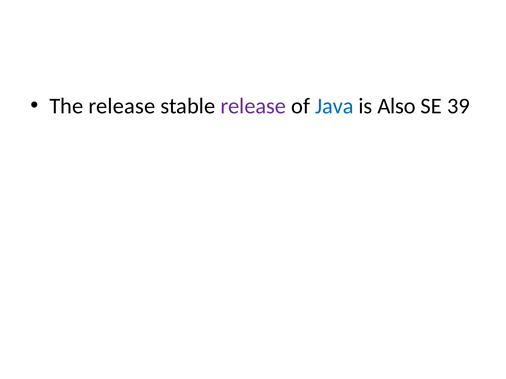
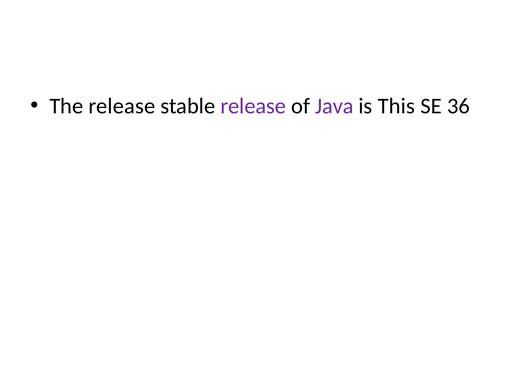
Java colour: blue -> purple
Also: Also -> This
39: 39 -> 36
